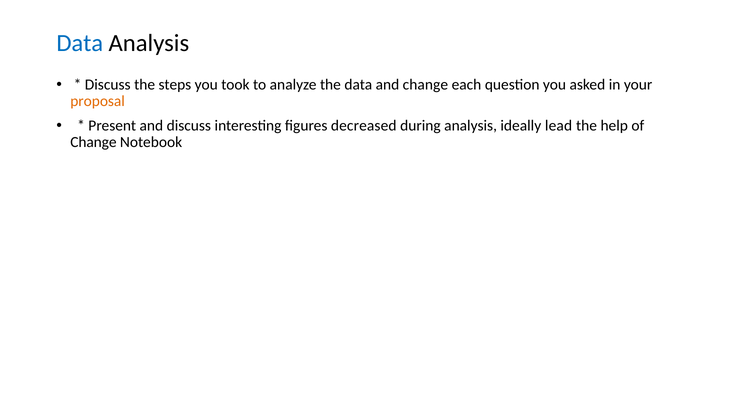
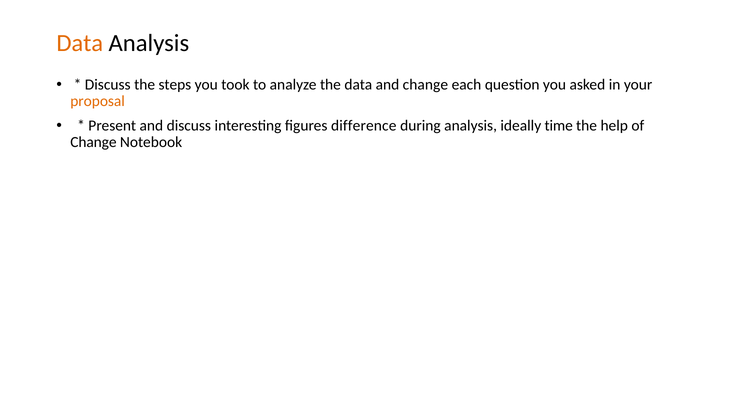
Data at (80, 43) colour: blue -> orange
decreased: decreased -> difference
lead: lead -> time
